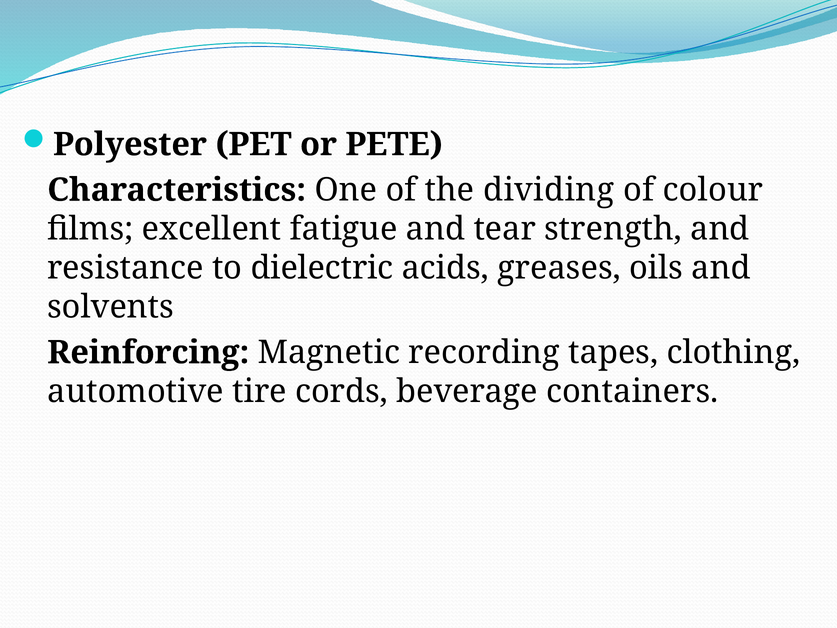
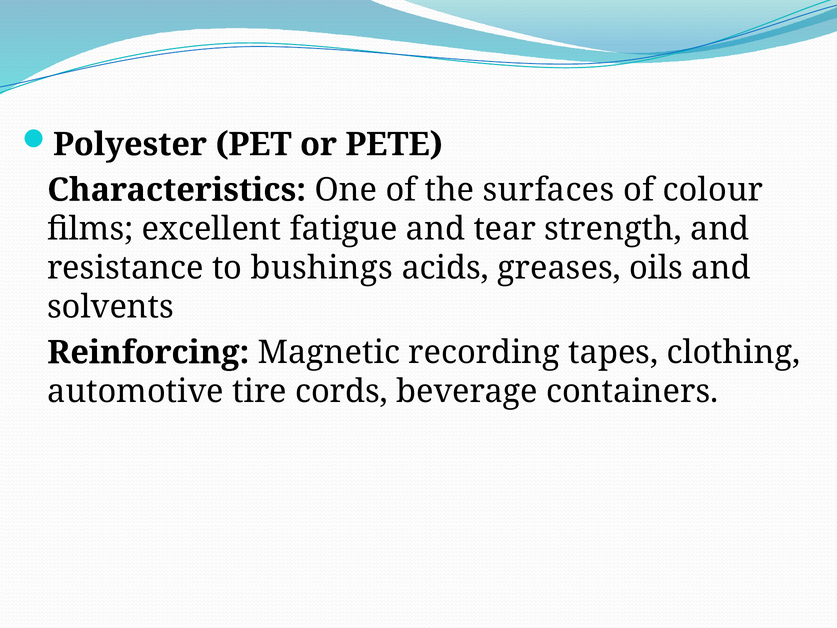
dividing: dividing -> surfaces
dielectric: dielectric -> bushings
